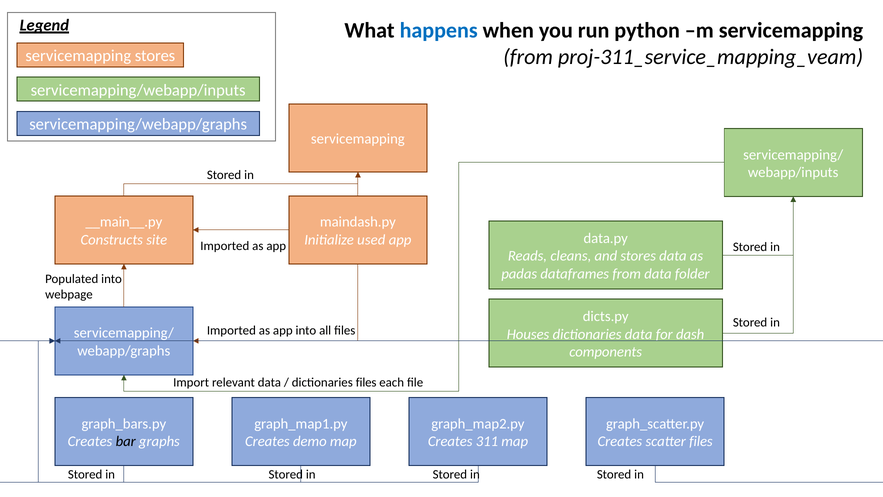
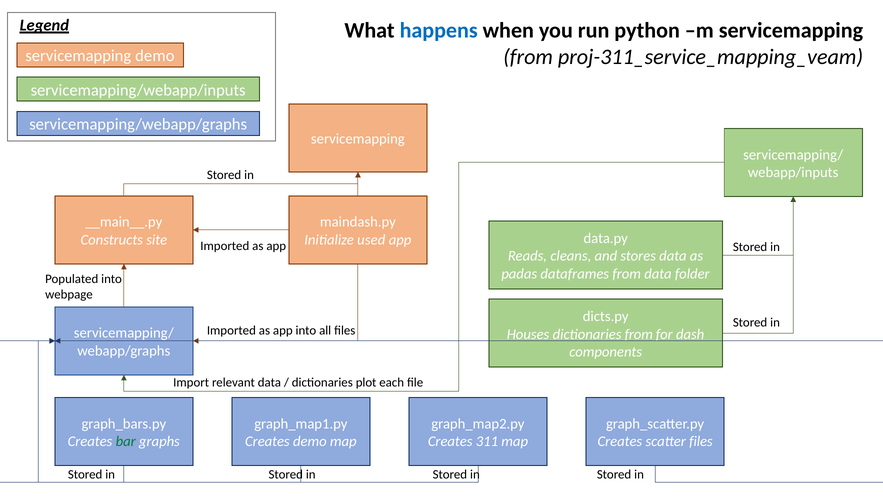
servicemapping stores: stores -> demo
dictionaries data: data -> from
dictionaries files: files -> plot
bar colour: black -> green
